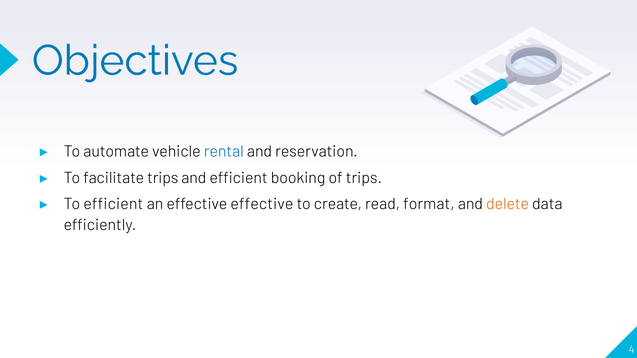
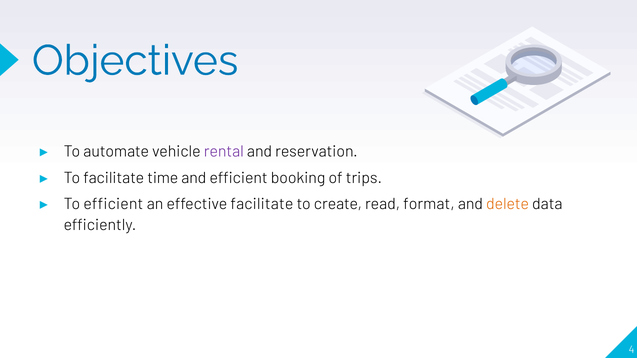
rental colour: blue -> purple
facilitate trips: trips -> time
effective effective: effective -> facilitate
